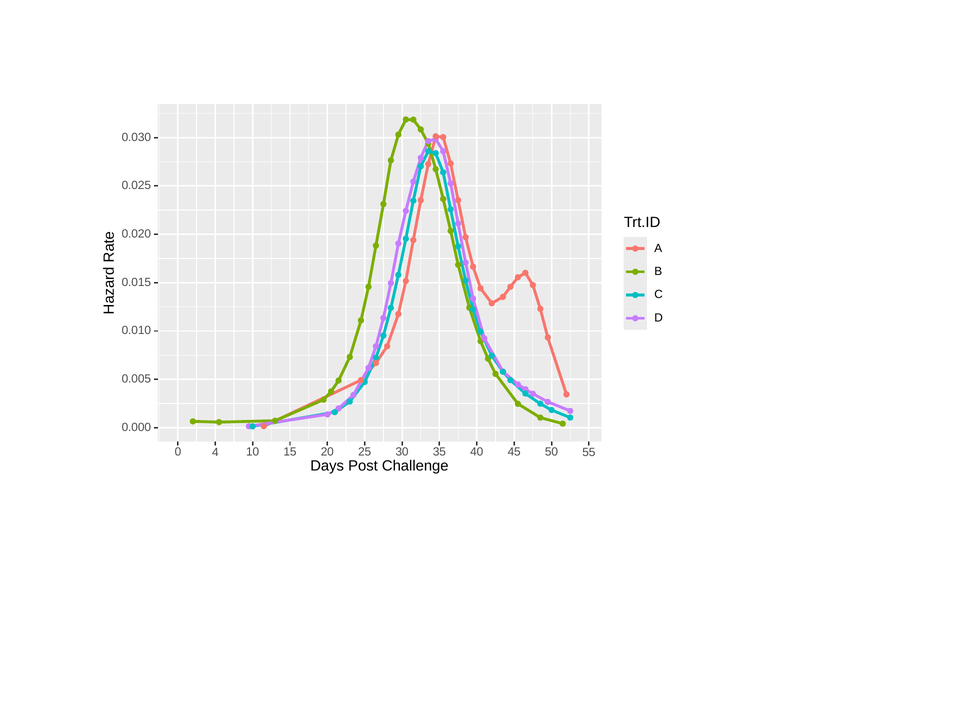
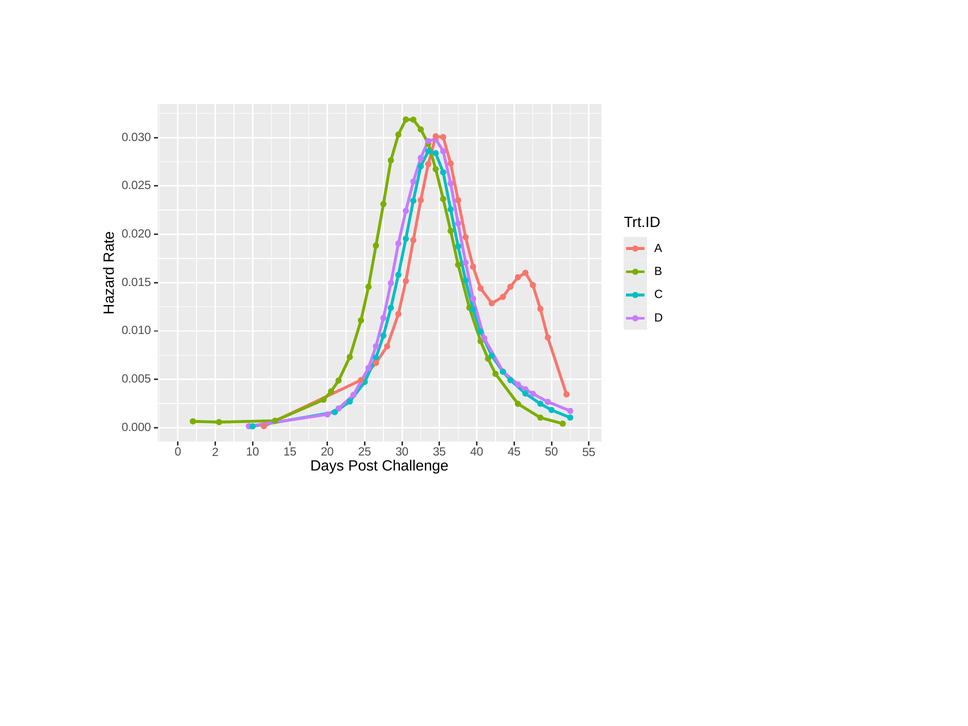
4: 4 -> 2
